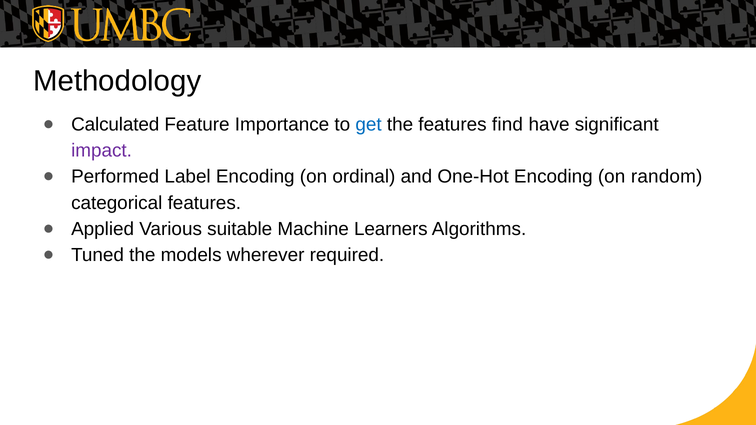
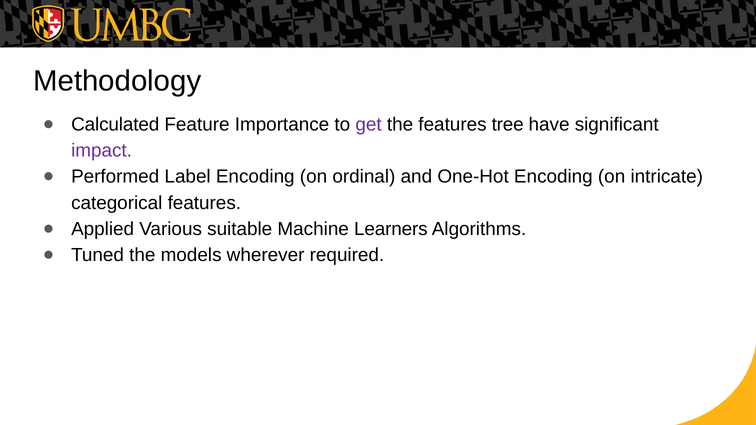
get colour: blue -> purple
find: find -> tree
random: random -> intricate
